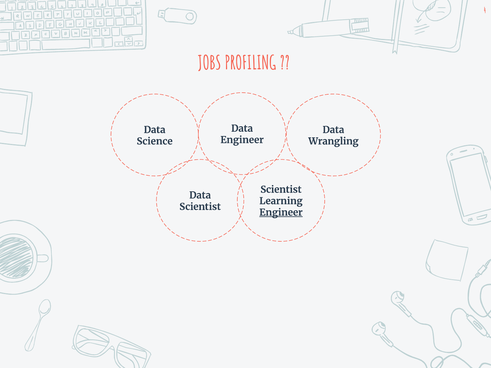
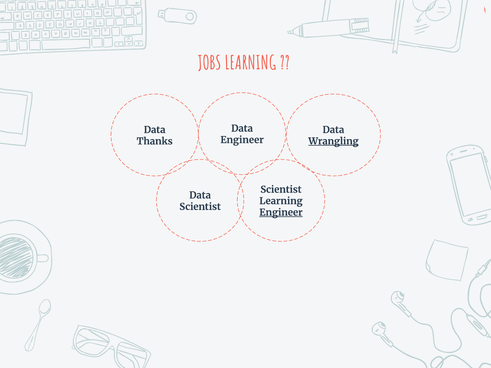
JOBS PROFILING: PROFILING -> LEARNING
Science: Science -> Thanks
Wrangling underline: none -> present
